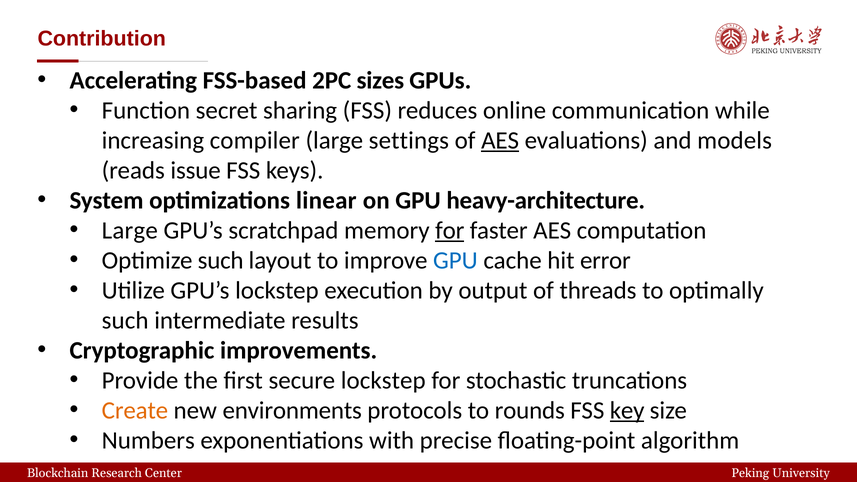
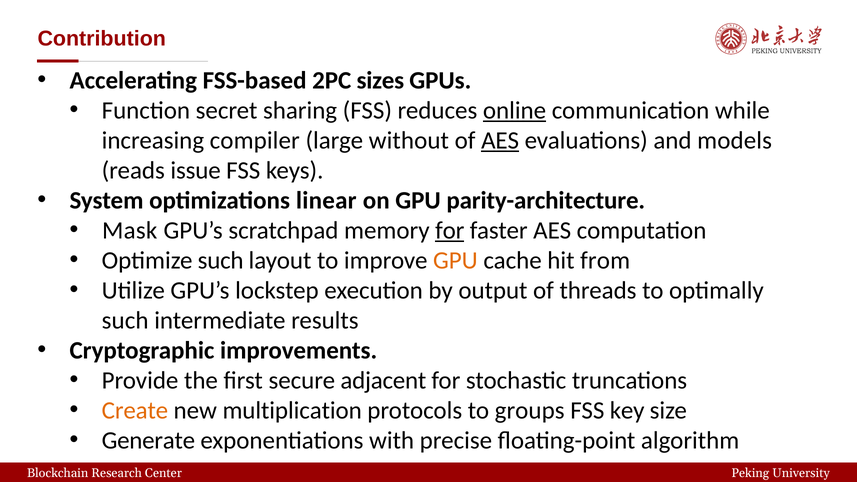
online underline: none -> present
settings: settings -> without
heavy-architecture: heavy-architecture -> parity-architecture
Large at (130, 230): Large -> Mask
GPU at (455, 260) colour: blue -> orange
error: error -> from
secure lockstep: lockstep -> adjacent
environments: environments -> multiplication
rounds: rounds -> groups
key underline: present -> none
Numbers: Numbers -> Generate
